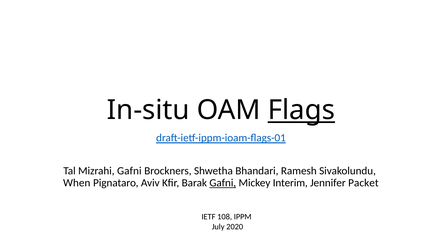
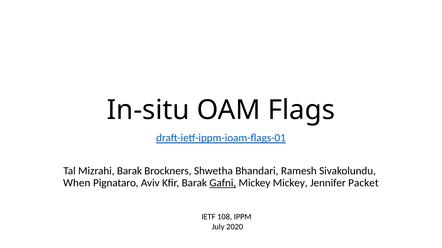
Flags underline: present -> none
Mizrahi Gafni: Gafni -> Barak
Mickey Interim: Interim -> Mickey
